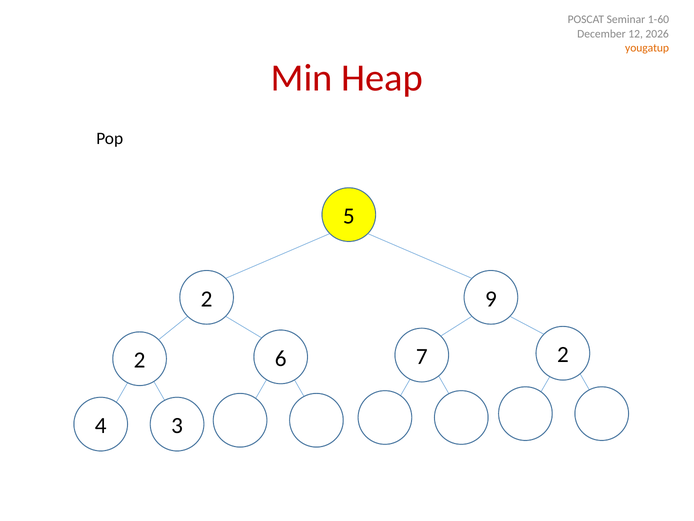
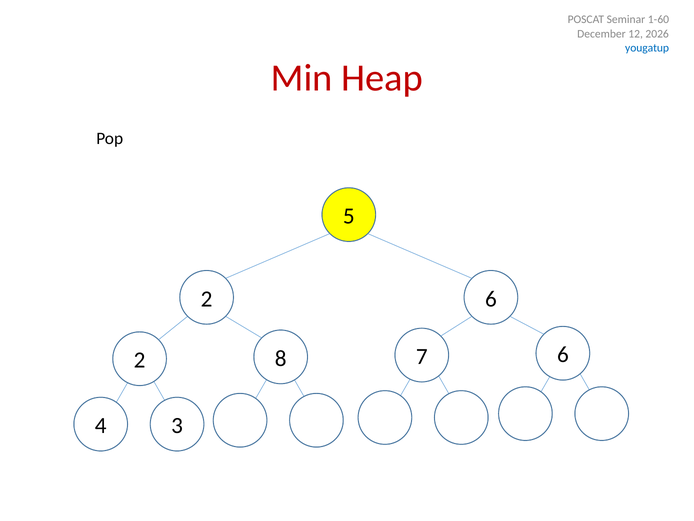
yougatup colour: orange -> blue
2 9: 9 -> 6
6: 6 -> 8
7 2: 2 -> 6
